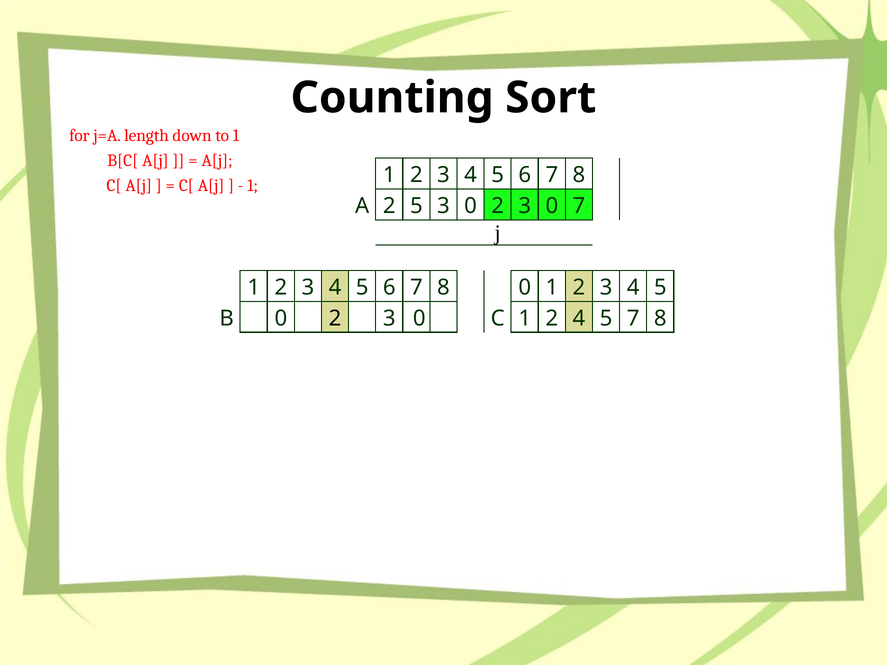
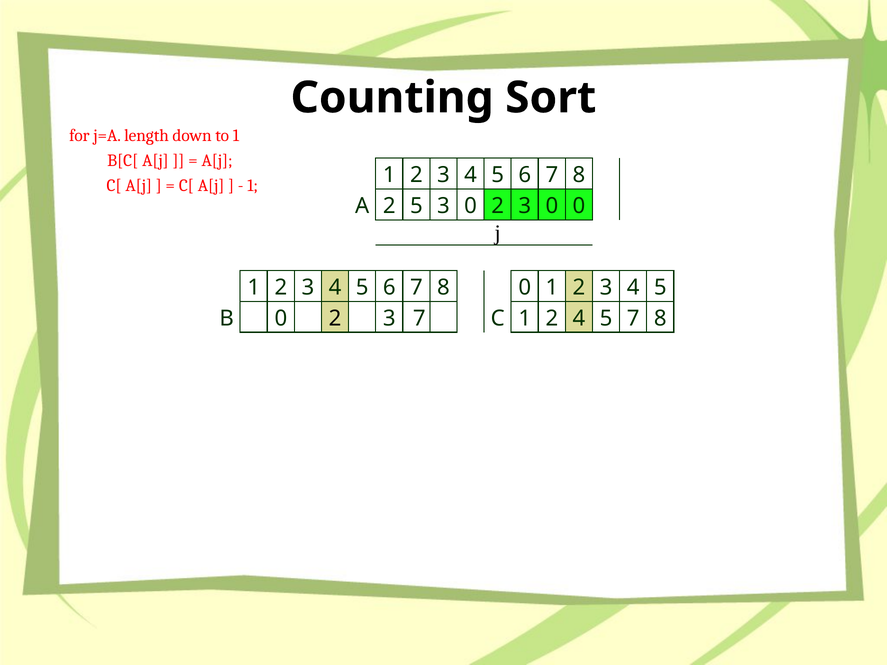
0 7: 7 -> 0
0 at (419, 318): 0 -> 7
